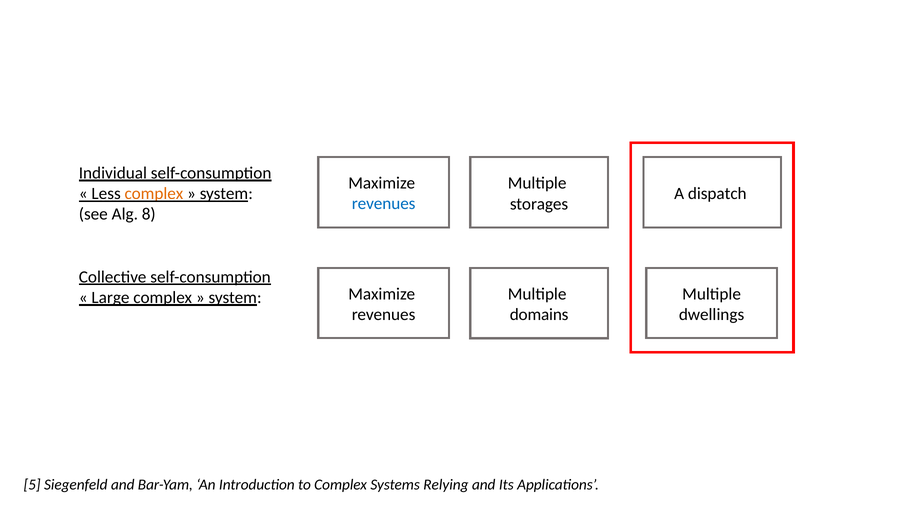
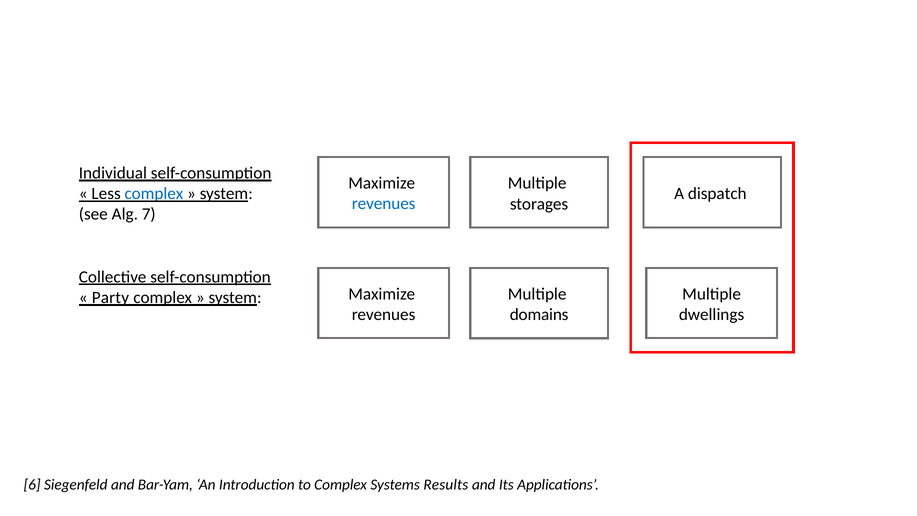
complex at (154, 194) colour: orange -> blue
8: 8 -> 7
Large: Large -> Party
5: 5 -> 6
Relying: Relying -> Results
